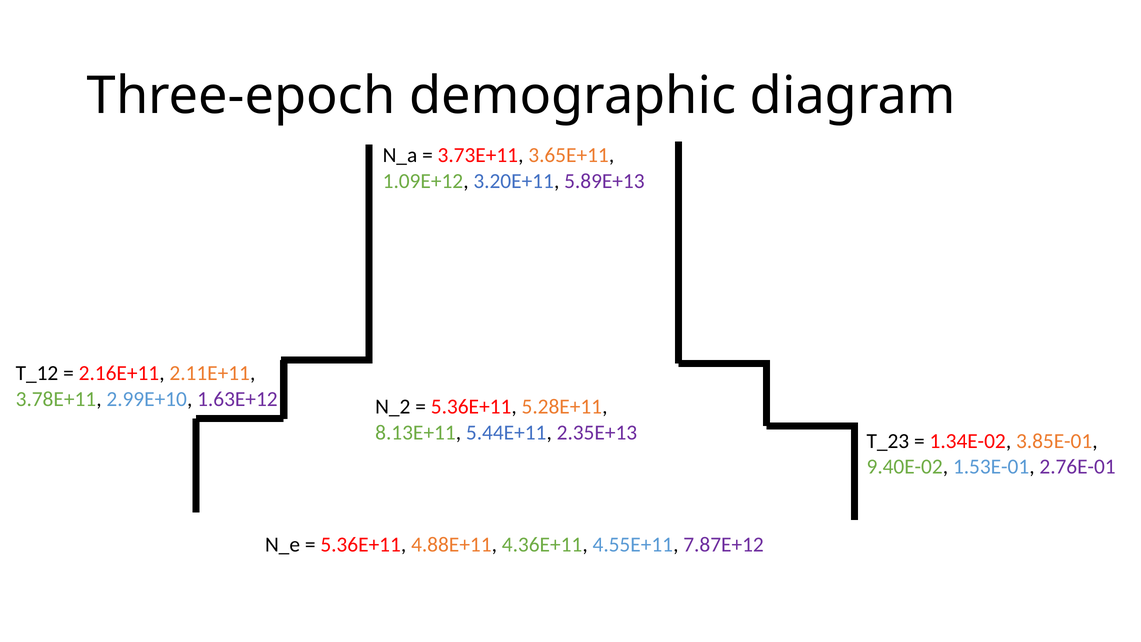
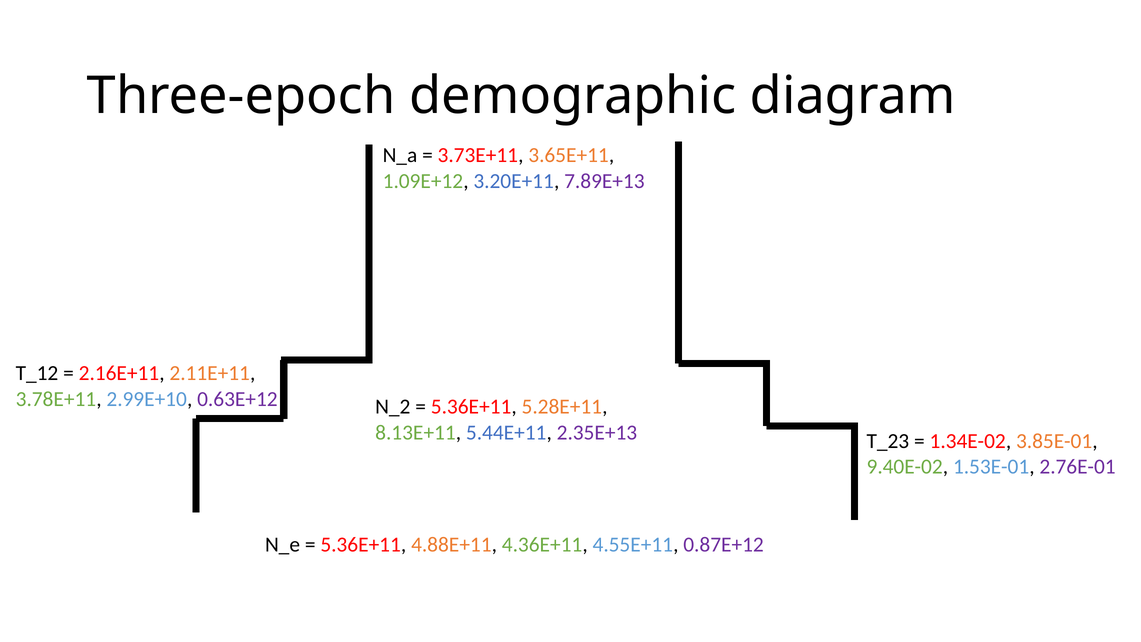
5.89E+13: 5.89E+13 -> 7.89E+13
1.63E+12: 1.63E+12 -> 0.63E+12
7.87E+12: 7.87E+12 -> 0.87E+12
